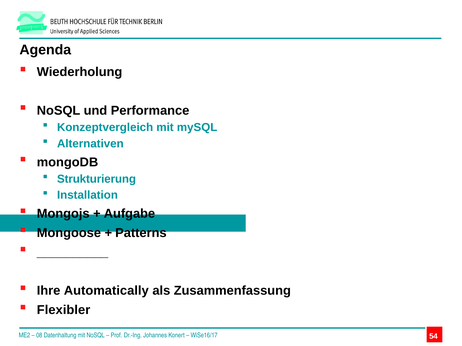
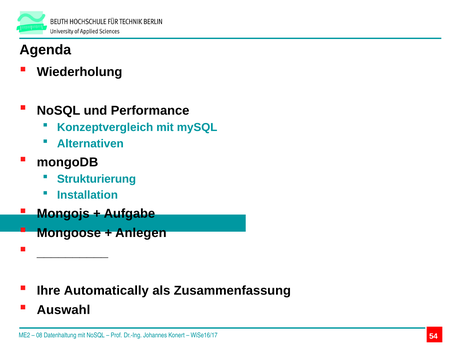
Patterns: Patterns -> Anlegen
Flexibler: Flexibler -> Auswahl
